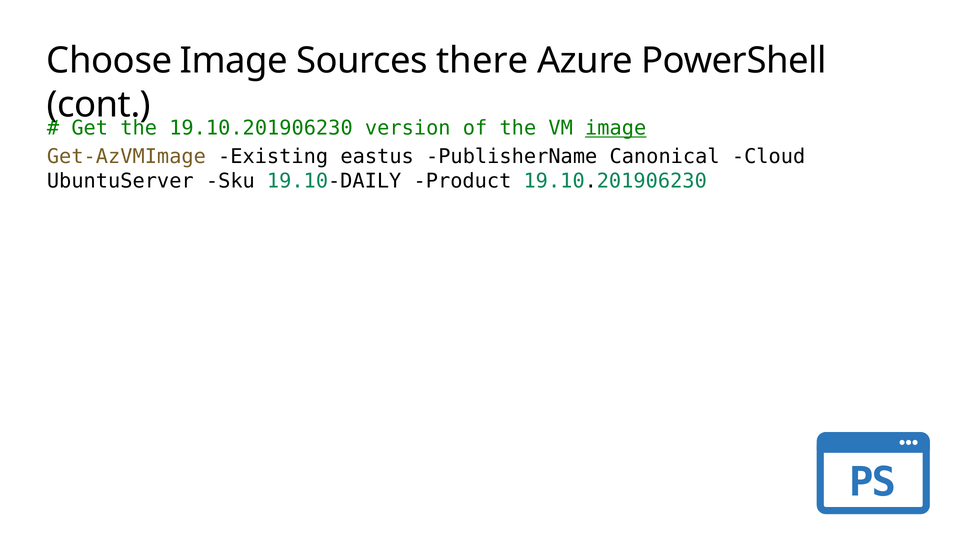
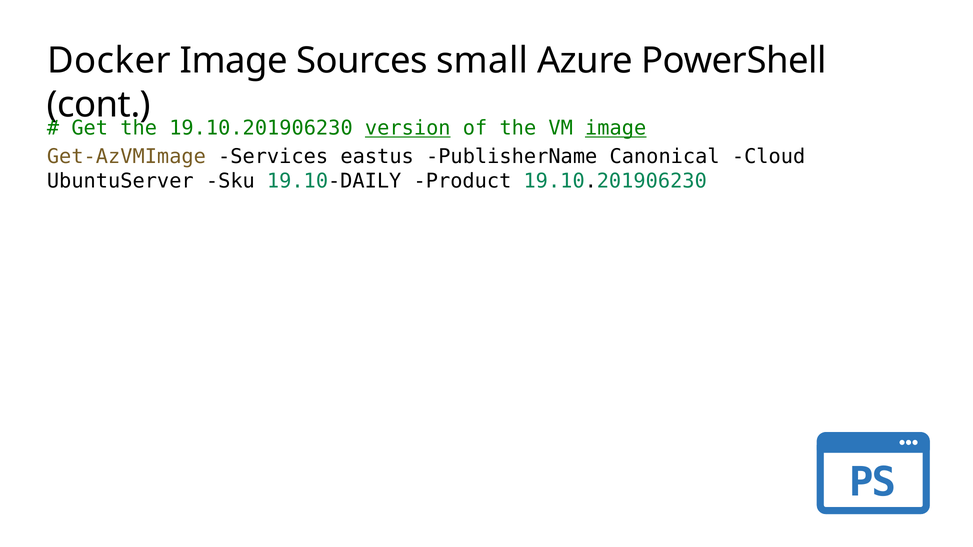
Choose: Choose -> Docker
there: there -> small
version underline: none -> present
Existing: Existing -> Services
